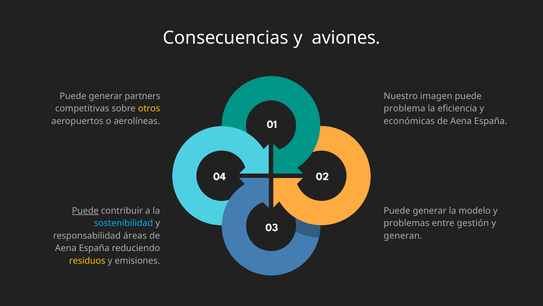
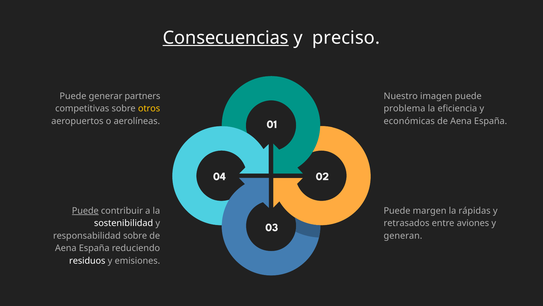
Consecuencias underline: none -> present
aviones: aviones -> preciso
generar at (430, 210): generar -> margen
modelo: modelo -> rápidas
sostenibilidad colour: light blue -> white
problemas: problemas -> retrasados
gestión: gestión -> aviones
responsabilidad áreas: áreas -> sobre
residuos colour: yellow -> white
